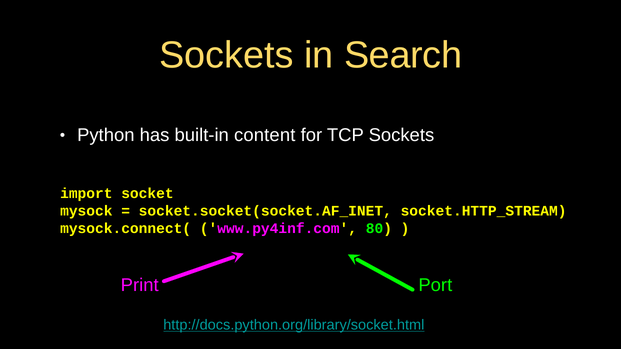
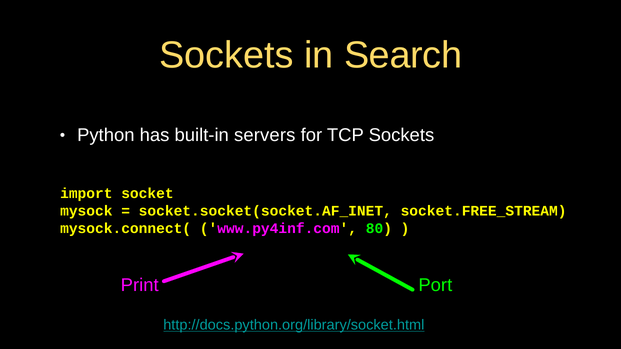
content: content -> servers
socket.HTTP_STREAM: socket.HTTP_STREAM -> socket.FREE_STREAM
